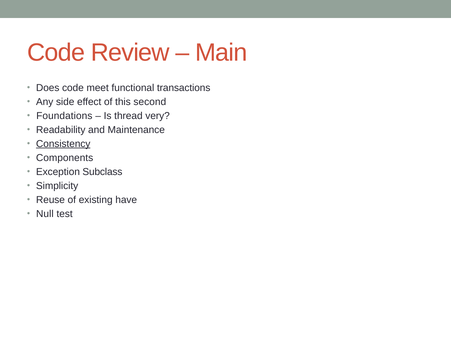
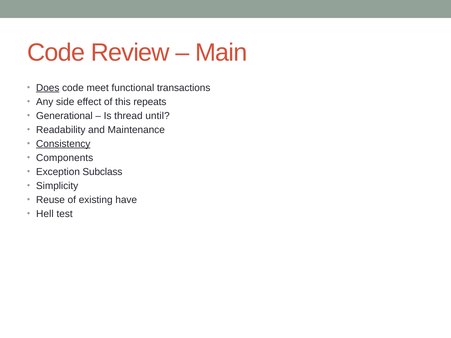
Does underline: none -> present
second: second -> repeats
Foundations: Foundations -> Generational
very: very -> until
Null: Null -> Hell
